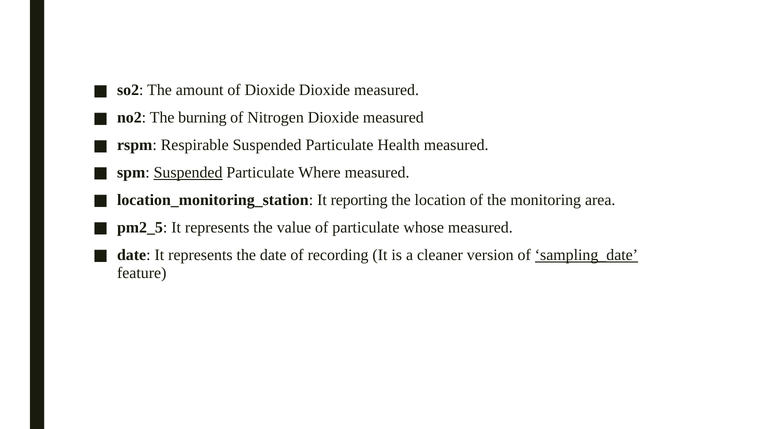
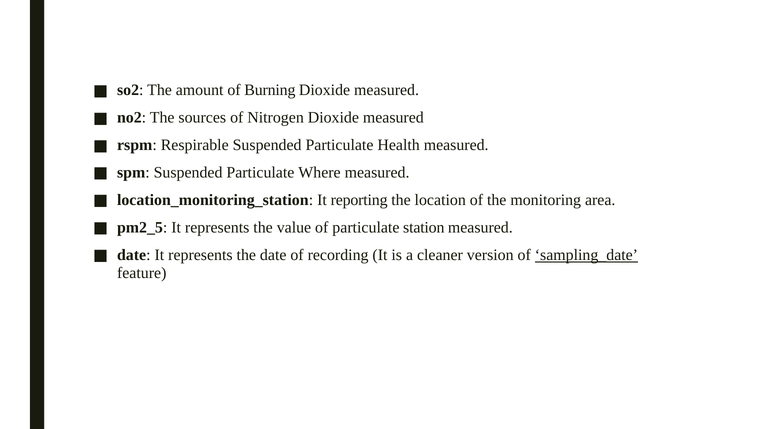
of Dioxide: Dioxide -> Burning
burning: burning -> sources
Suspended at (188, 172) underline: present -> none
whose: whose -> station
